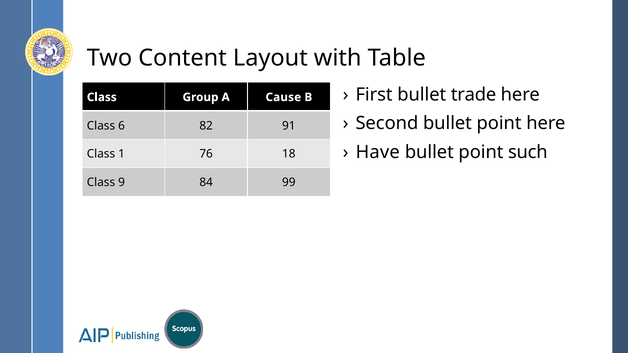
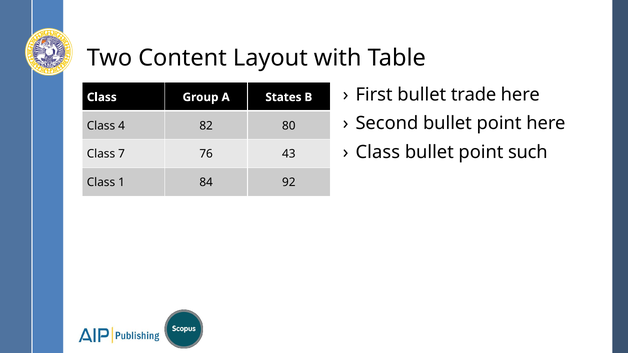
Cause: Cause -> States
6: 6 -> 4
91: 91 -> 80
Have at (378, 153): Have -> Class
1: 1 -> 7
18: 18 -> 43
9: 9 -> 1
99: 99 -> 92
